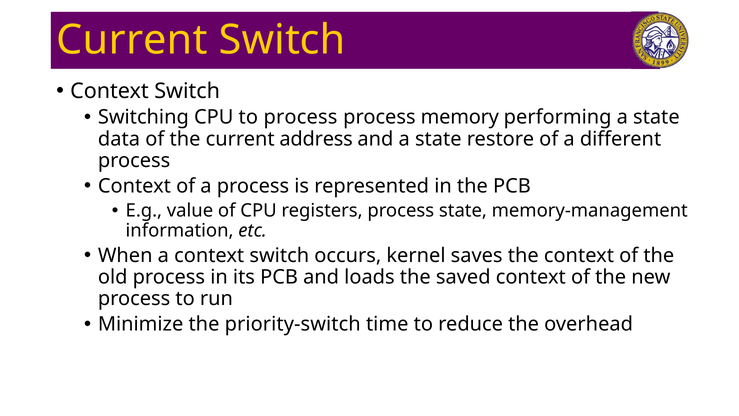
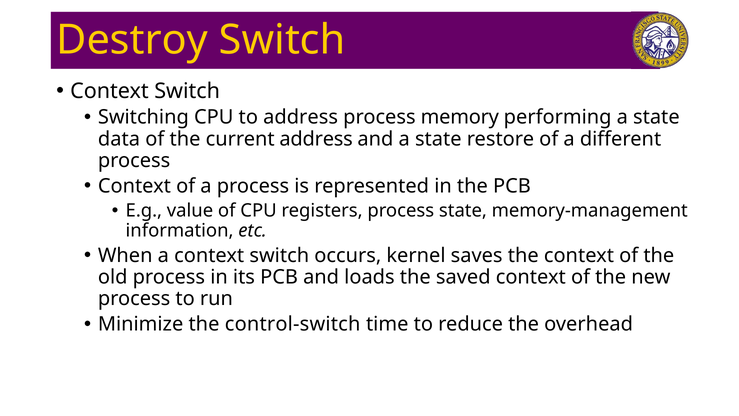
Current at (132, 40): Current -> Destroy
to process: process -> address
priority-switch: priority-switch -> control-switch
